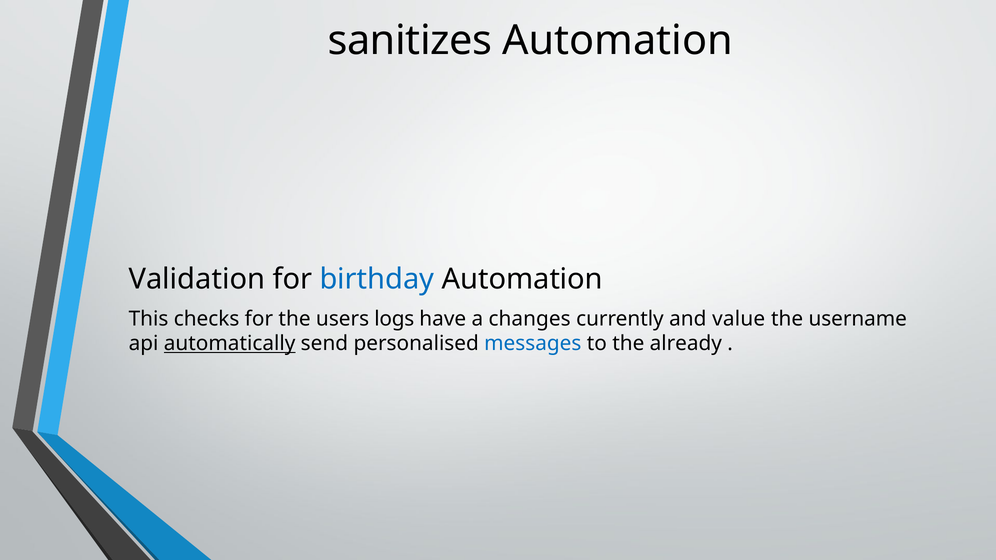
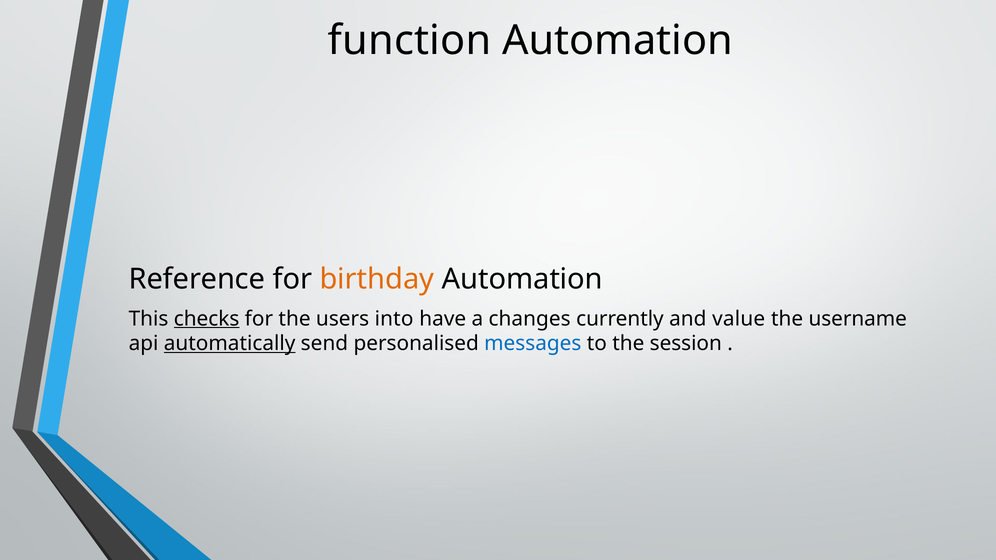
sanitizes: sanitizes -> function
Validation: Validation -> Reference
birthday colour: blue -> orange
checks underline: none -> present
logs: logs -> into
already: already -> session
